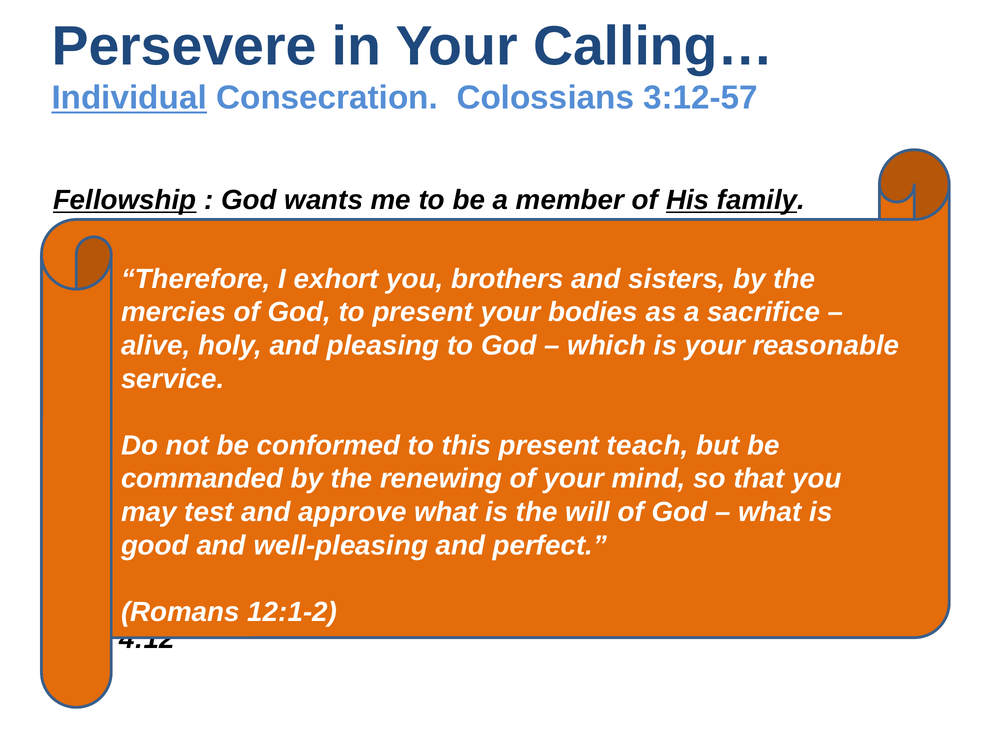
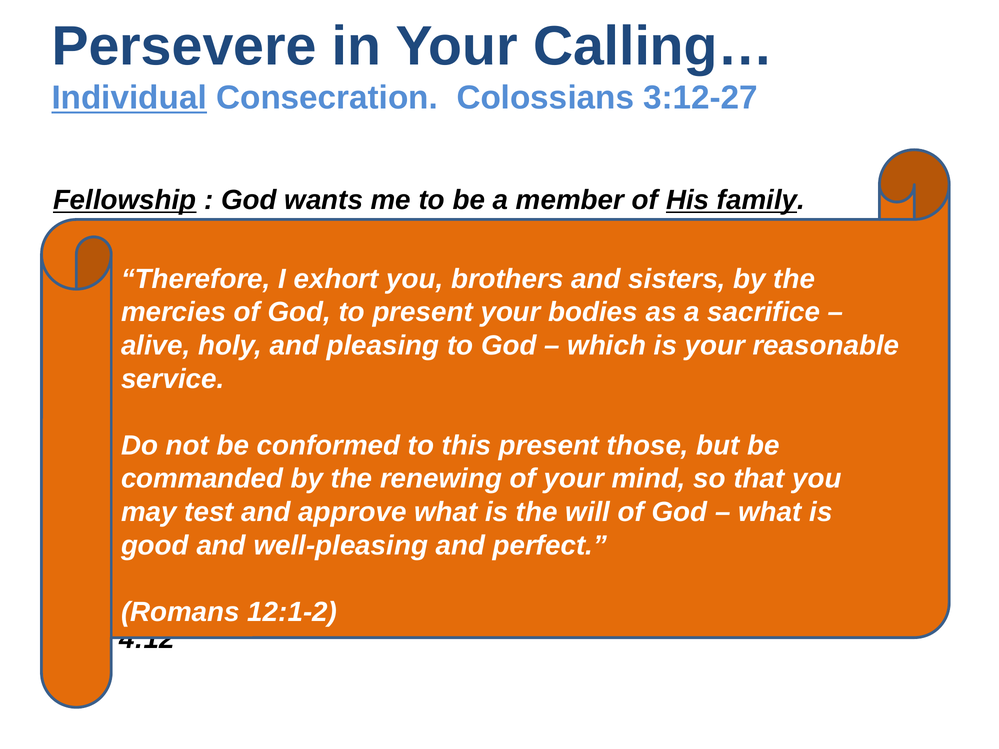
3:12-57: 3:12-57 -> 3:12-27
teach: teach -> those
